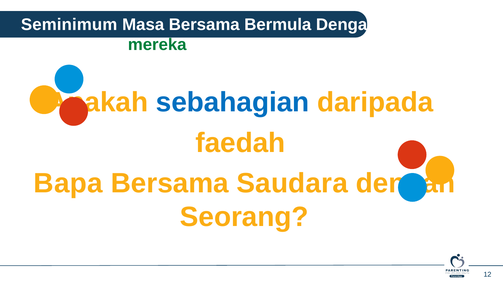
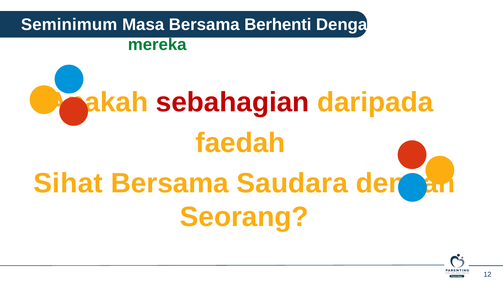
Bermula: Bermula -> Berhenti
sebahagian colour: blue -> red
Bapa: Bapa -> Sihat
